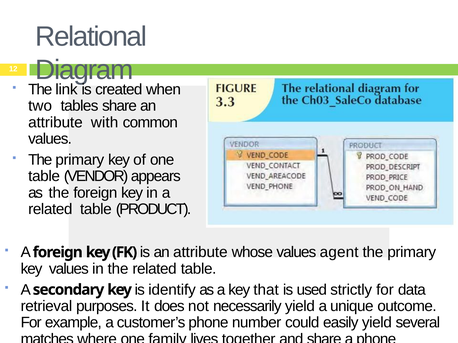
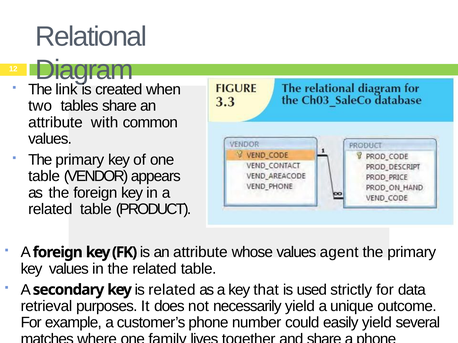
is identify: identify -> related
